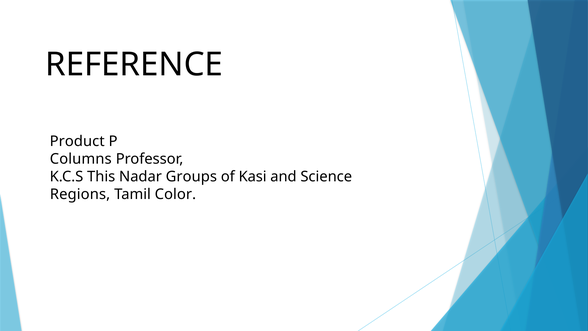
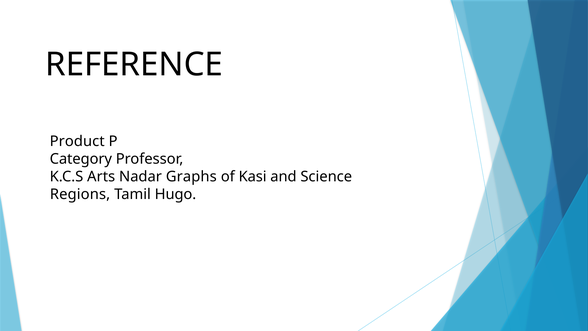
Columns: Columns -> Category
This: This -> Arts
Groups: Groups -> Graphs
Color: Color -> Hugo
